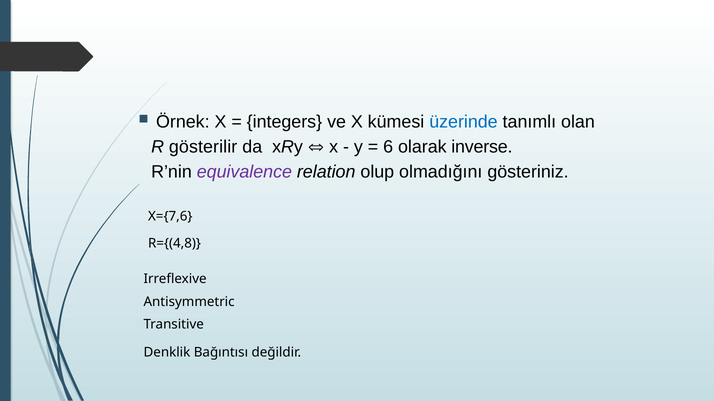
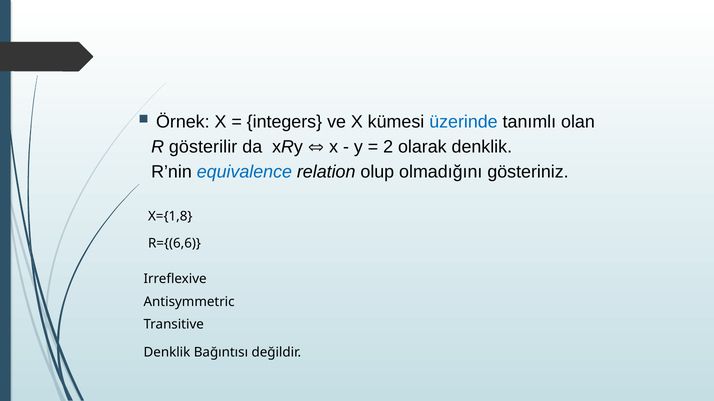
6: 6 -> 2
olarak inverse: inverse -> denklik
equivalence colour: purple -> blue
X={7,6: X={7,6 -> X={1,8
R={(4,8: R={(4,8 -> R={(6,6
